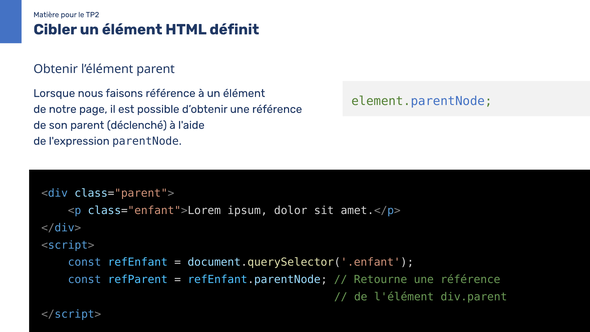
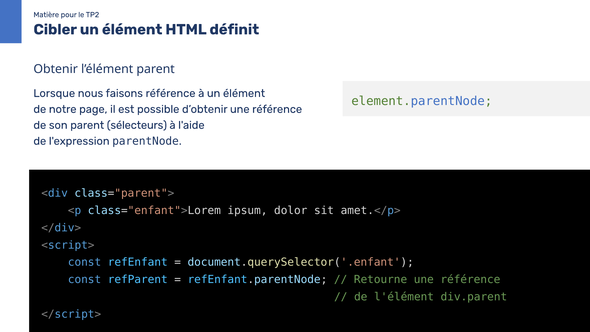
déclenché: déclenché -> sélecteurs
